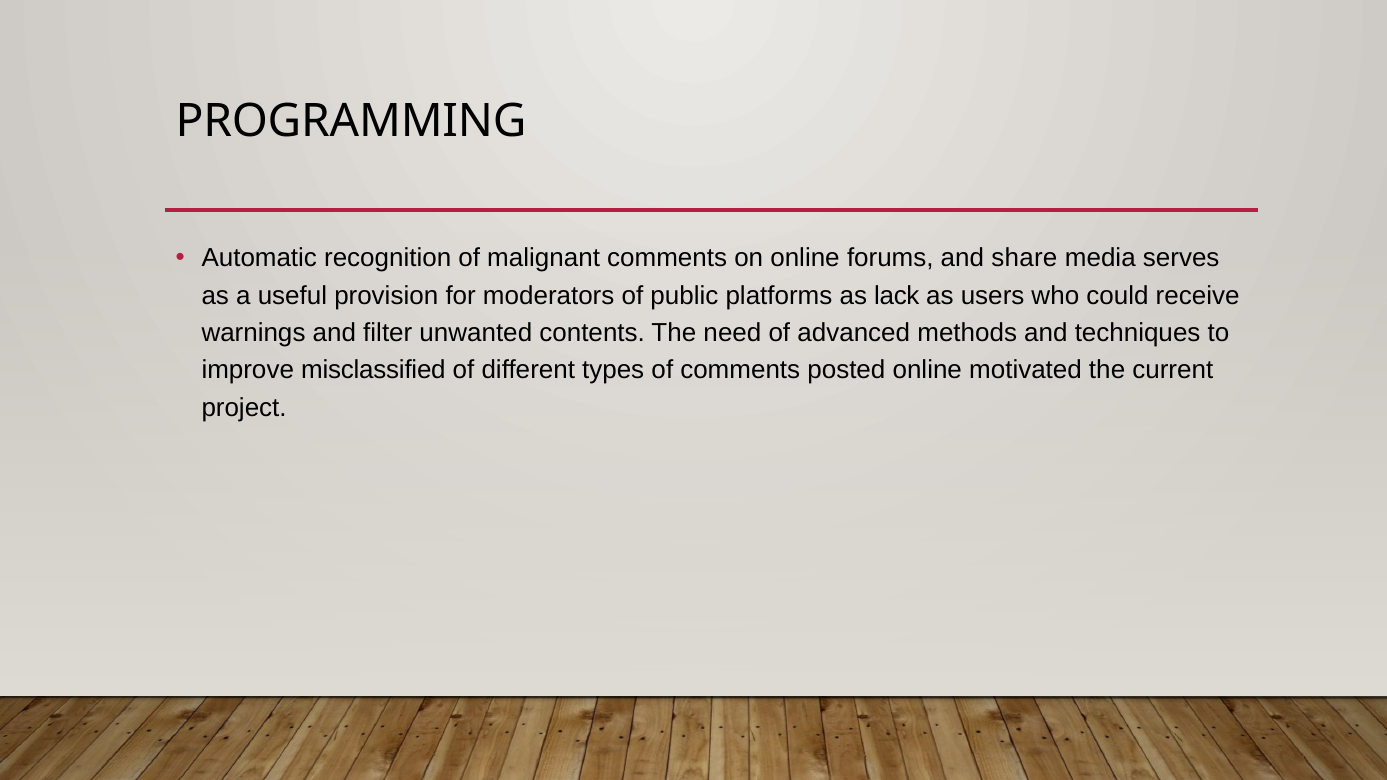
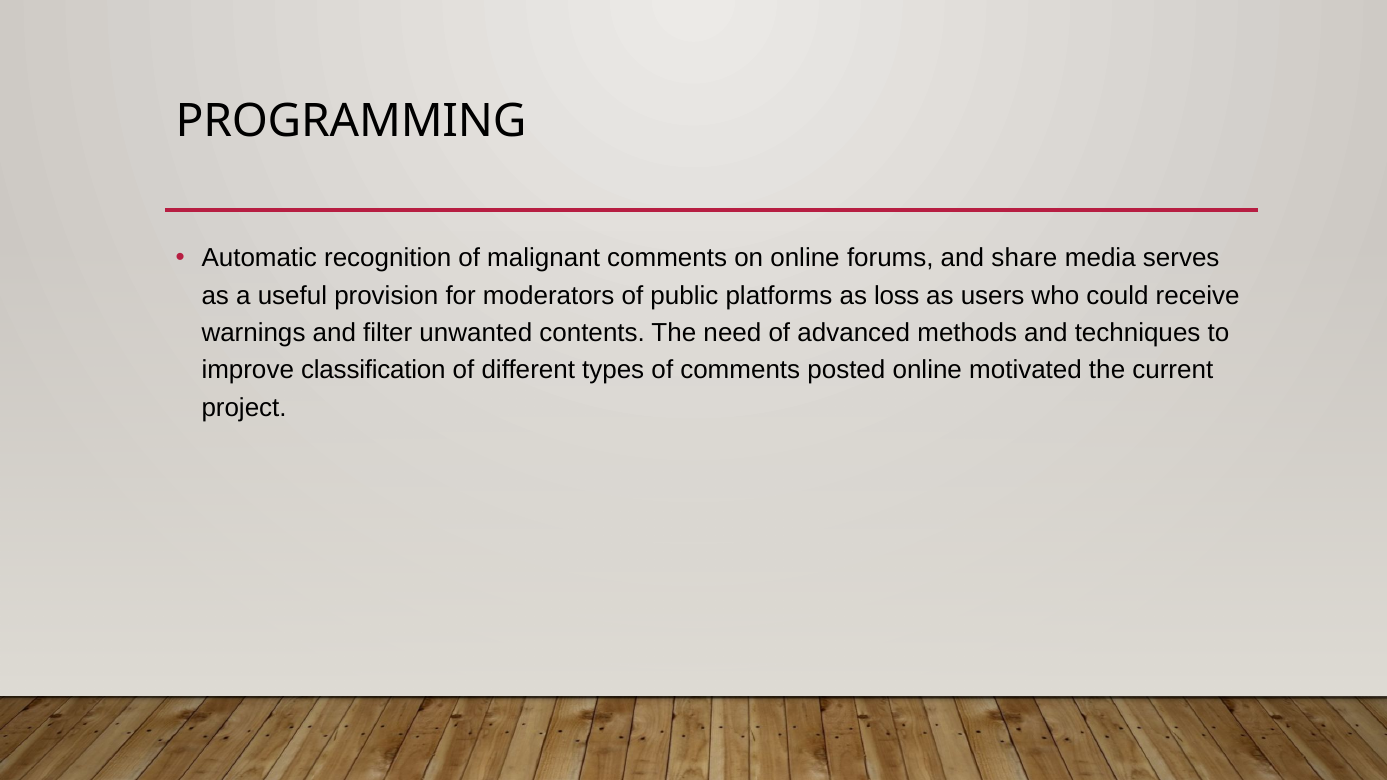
lack: lack -> loss
misclassified: misclassified -> classification
